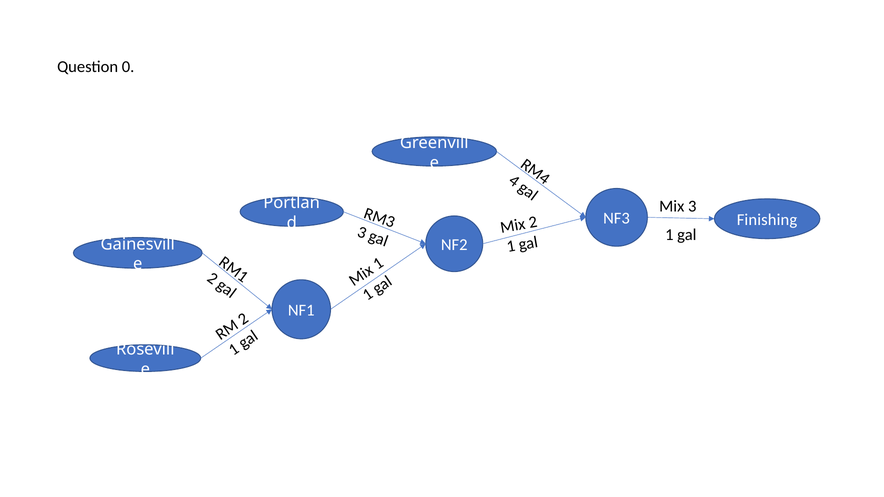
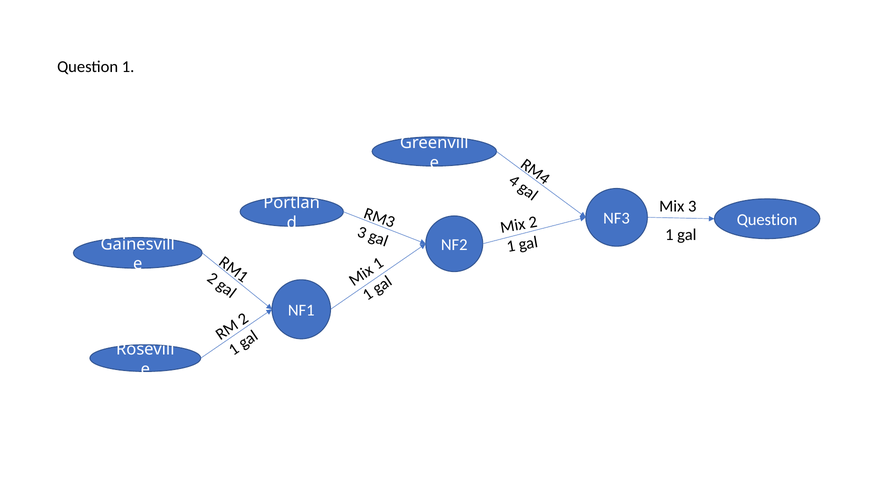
Question 0: 0 -> 1
Finishing at (767, 220): Finishing -> Question
